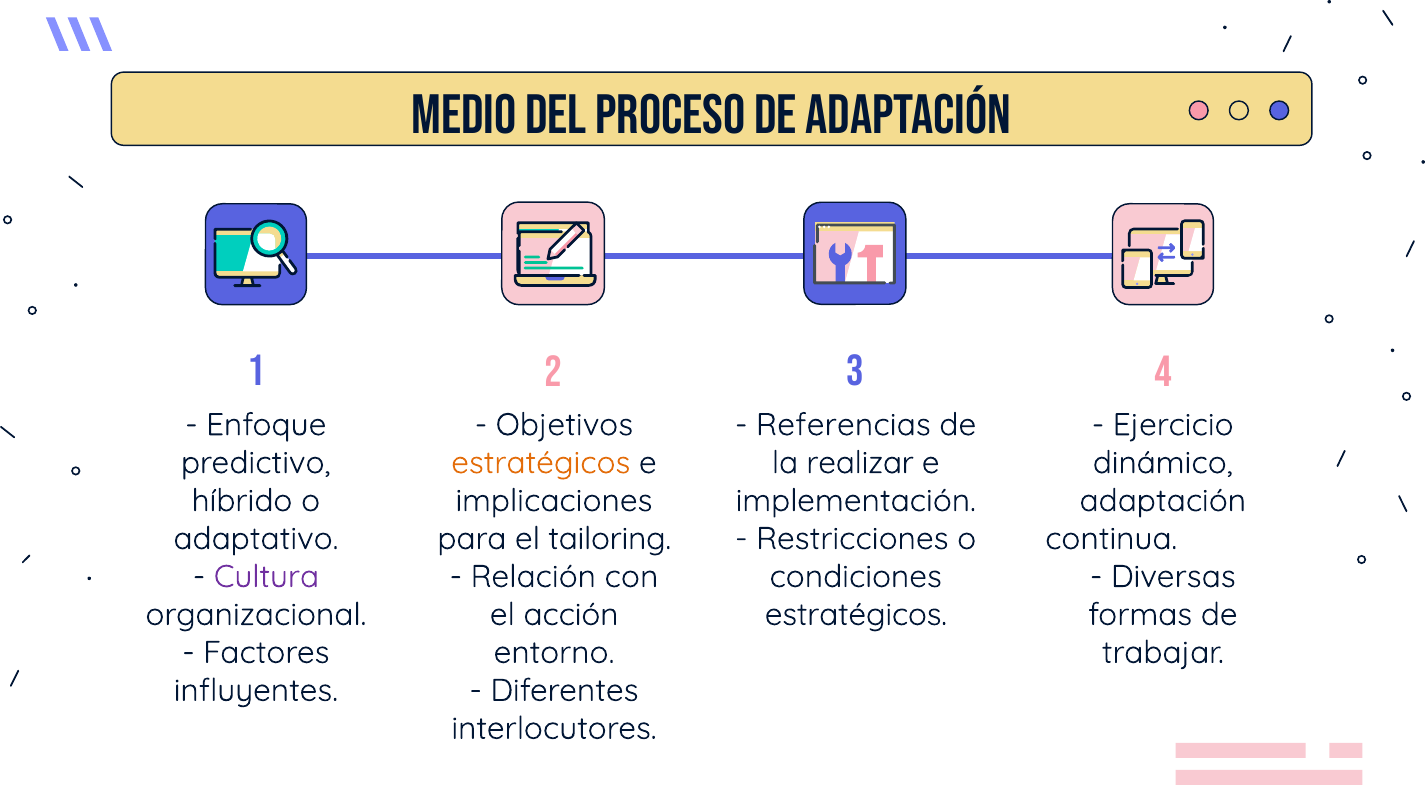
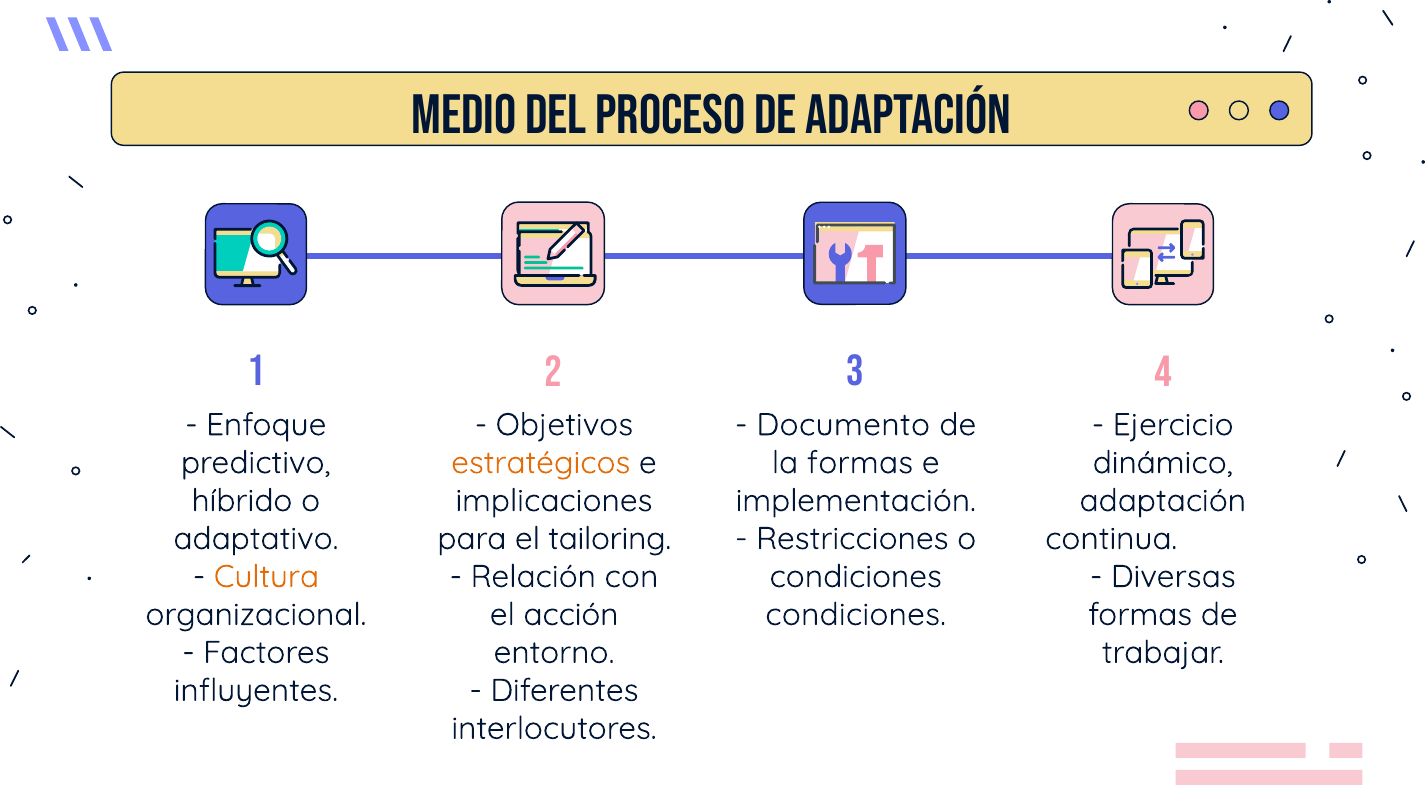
Referencias: Referencias -> Documento
la realizar: realizar -> formas
Cultura colour: purple -> orange
estratégicos at (856, 615): estratégicos -> condiciones
